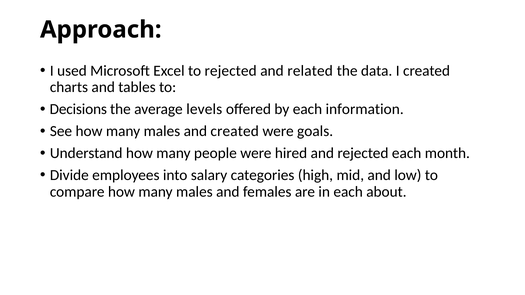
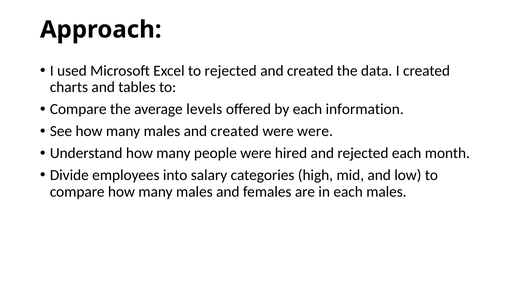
related at (310, 71): related -> created
Decisions at (78, 109): Decisions -> Compare
were goals: goals -> were
each about: about -> males
